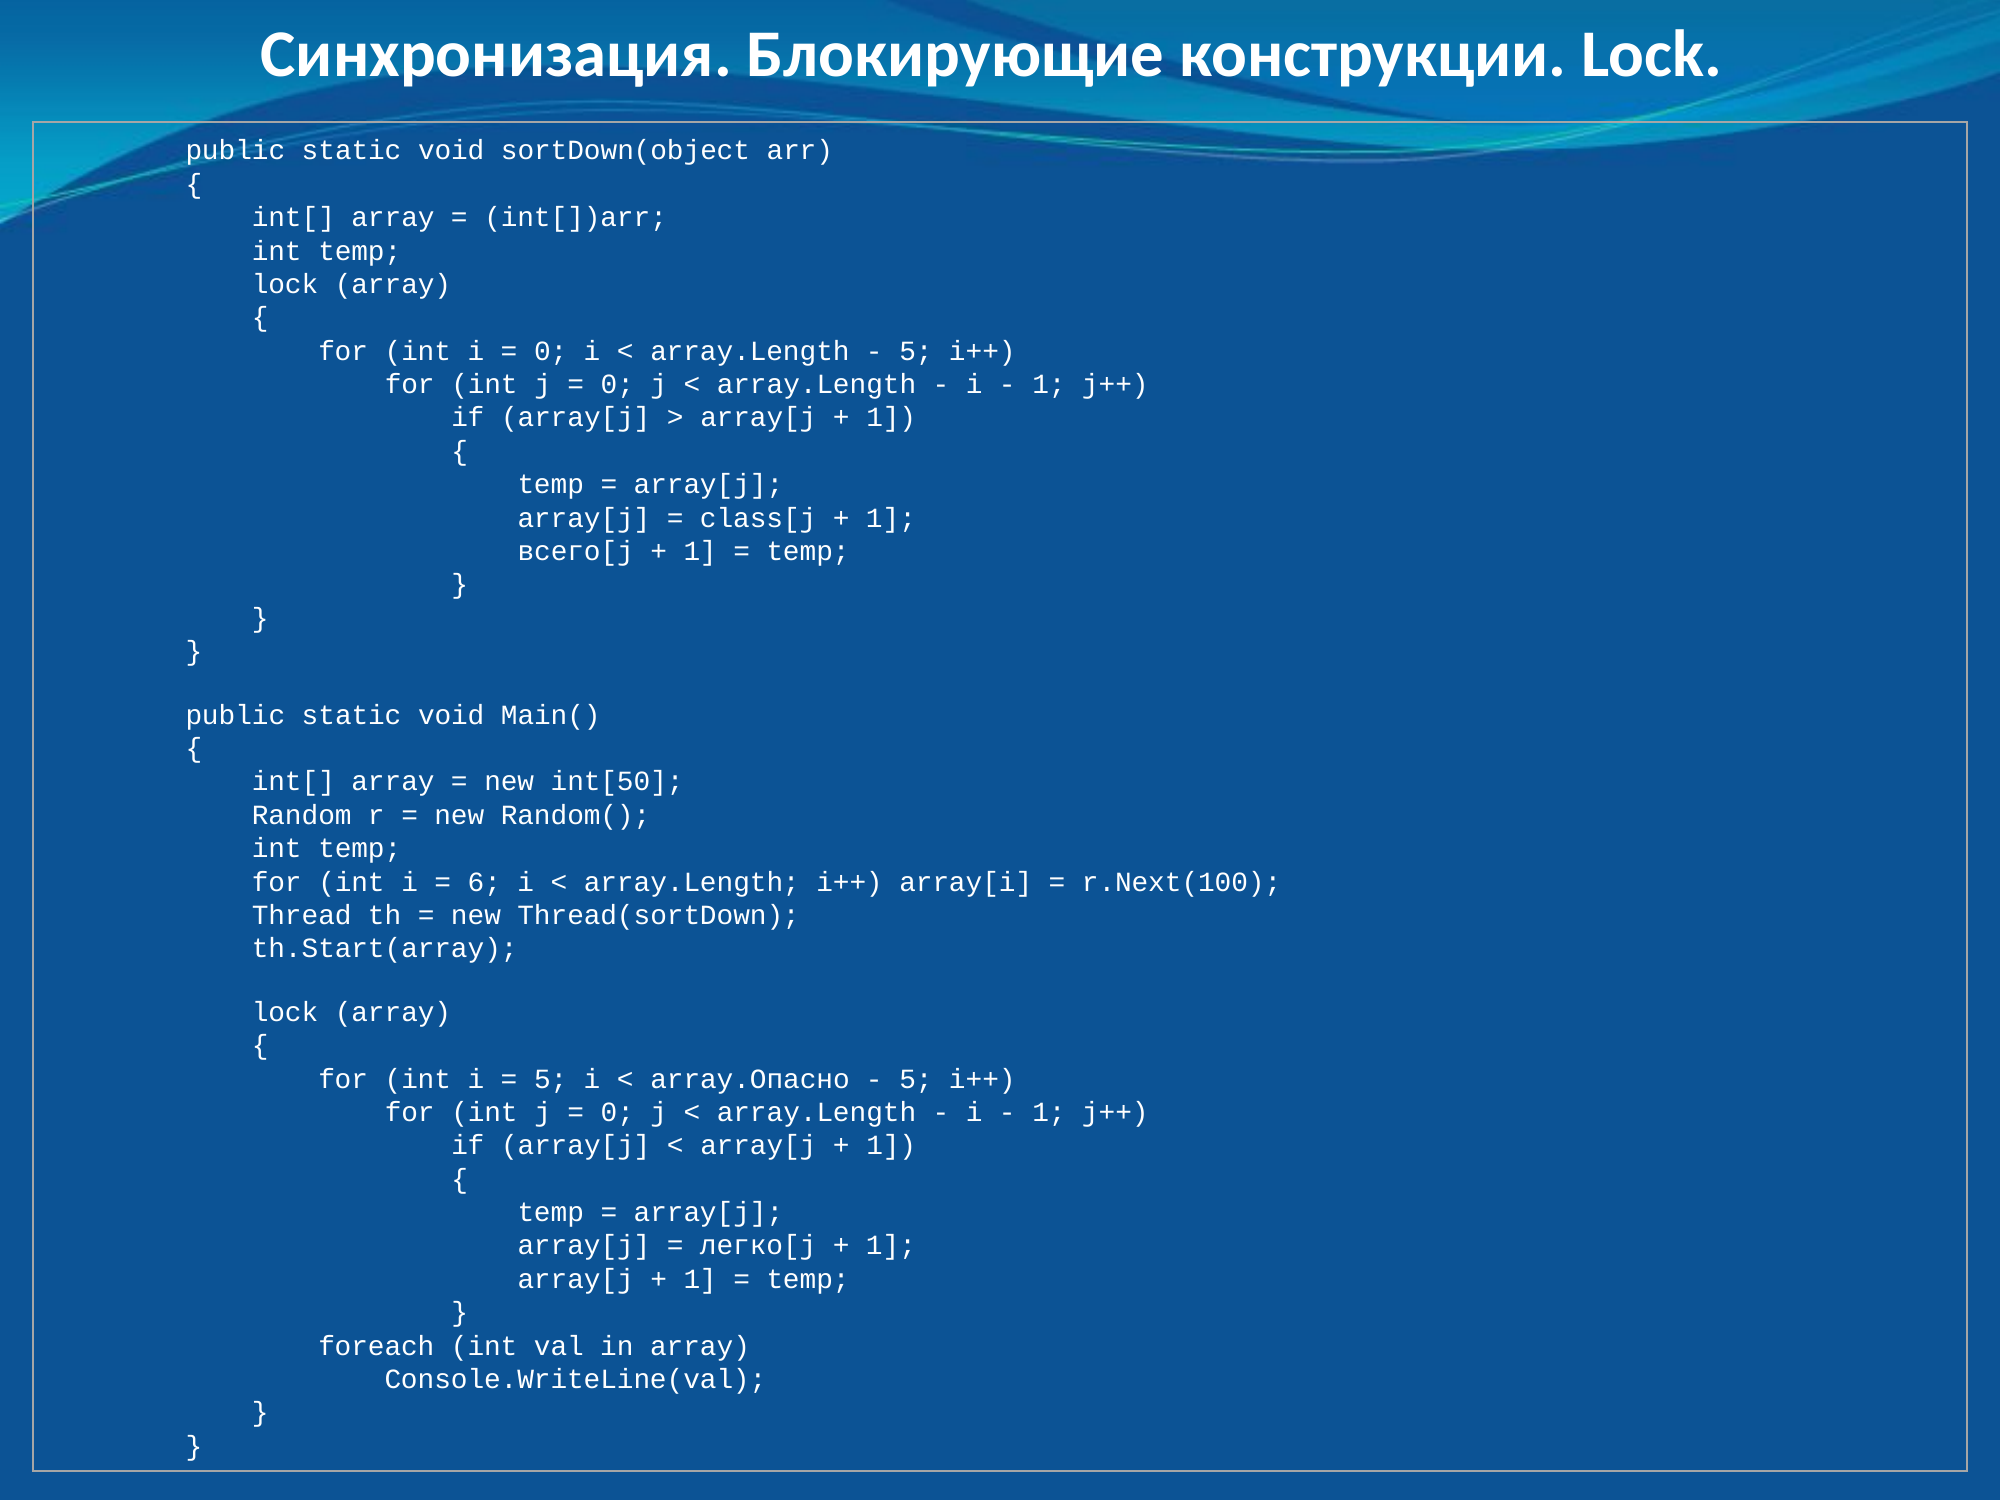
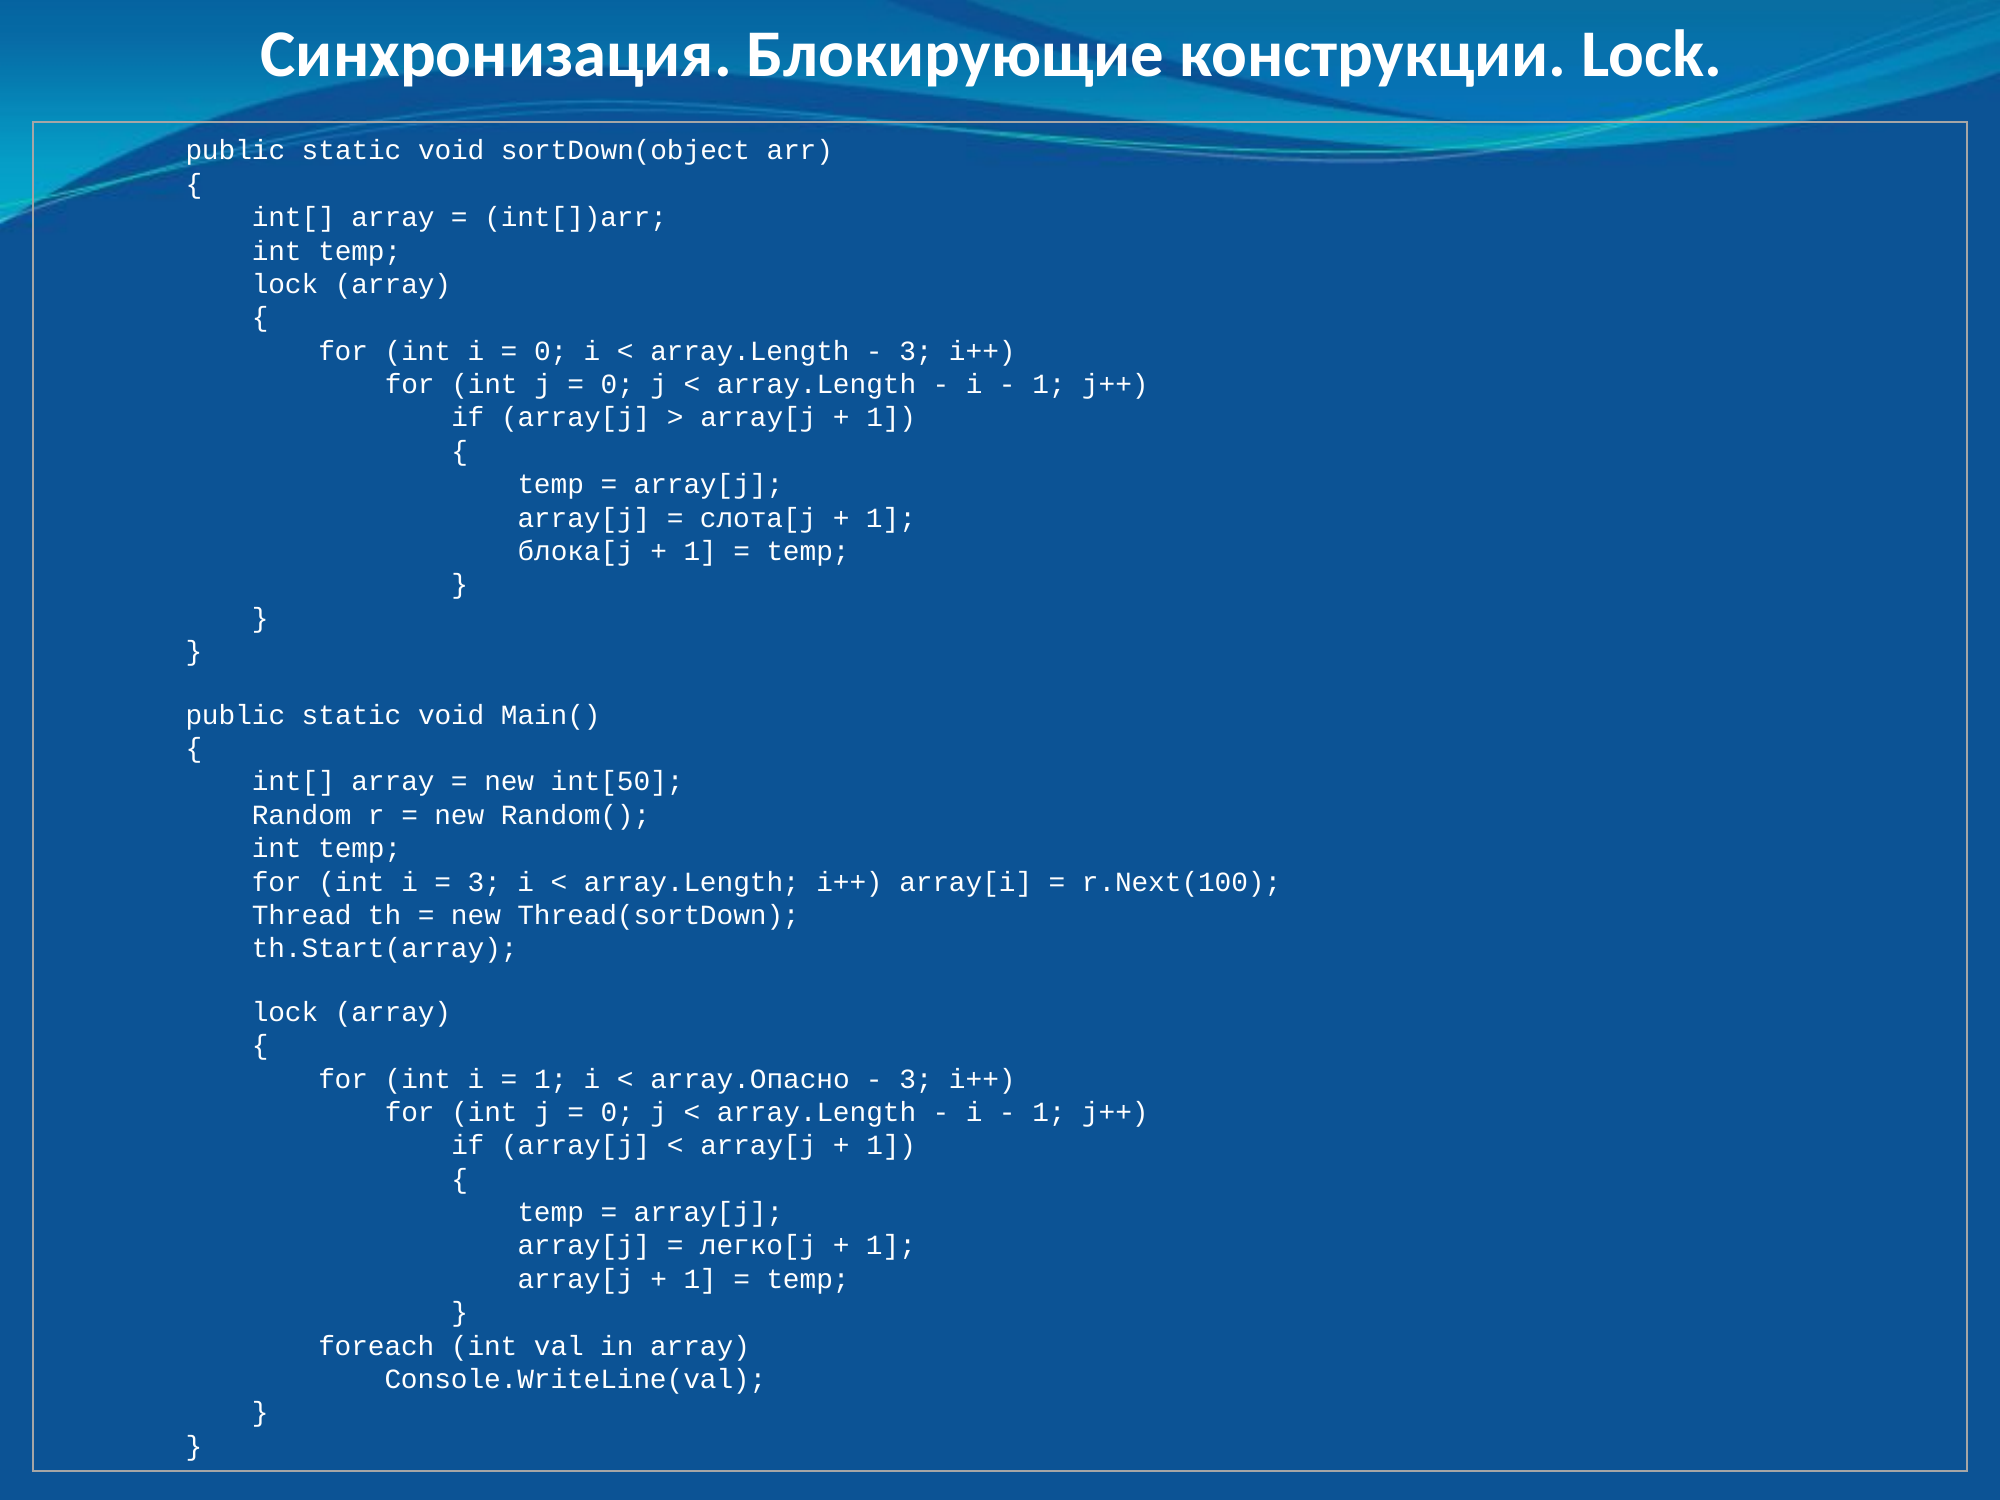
5 at (916, 351): 5 -> 3
class[j: class[j -> слота[j
всего[j: всего[j -> блока[j
6 at (484, 882): 6 -> 3
5 at (551, 1079): 5 -> 1
5 at (916, 1079): 5 -> 3
